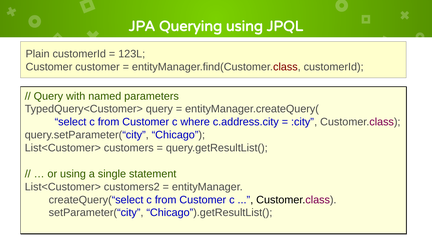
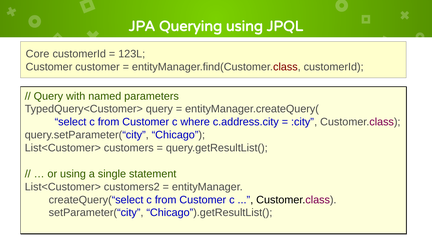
Plain: Plain -> Core
